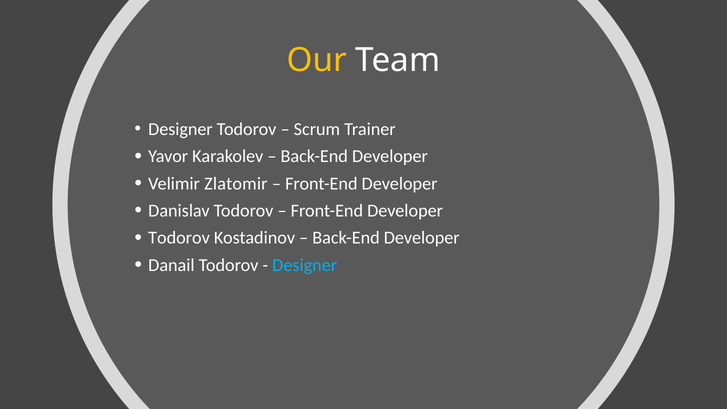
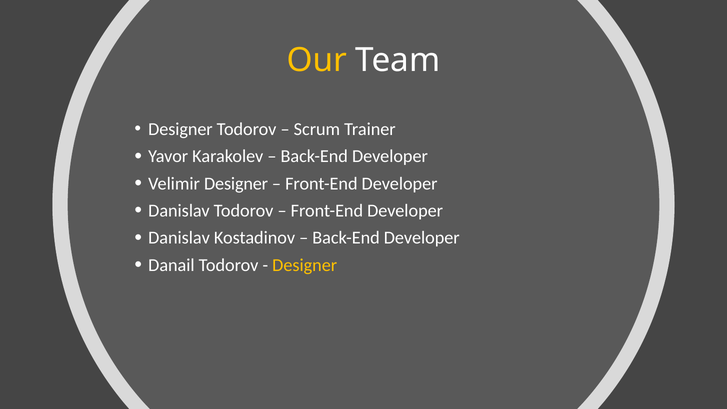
Velimir Zlatomir: Zlatomir -> Designer
Todorov at (179, 238): Todorov -> Danislav
Designer at (305, 265) colour: light blue -> yellow
